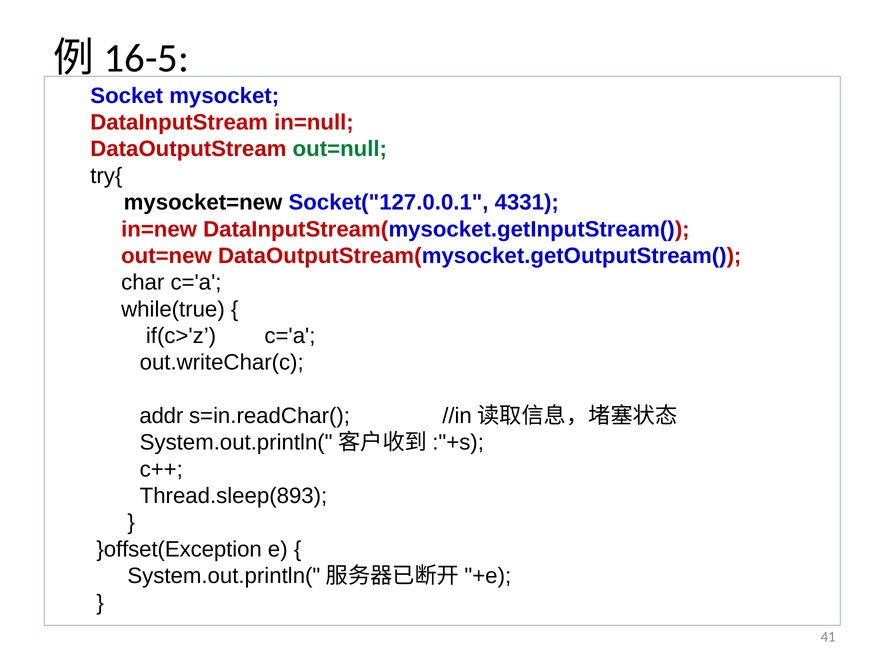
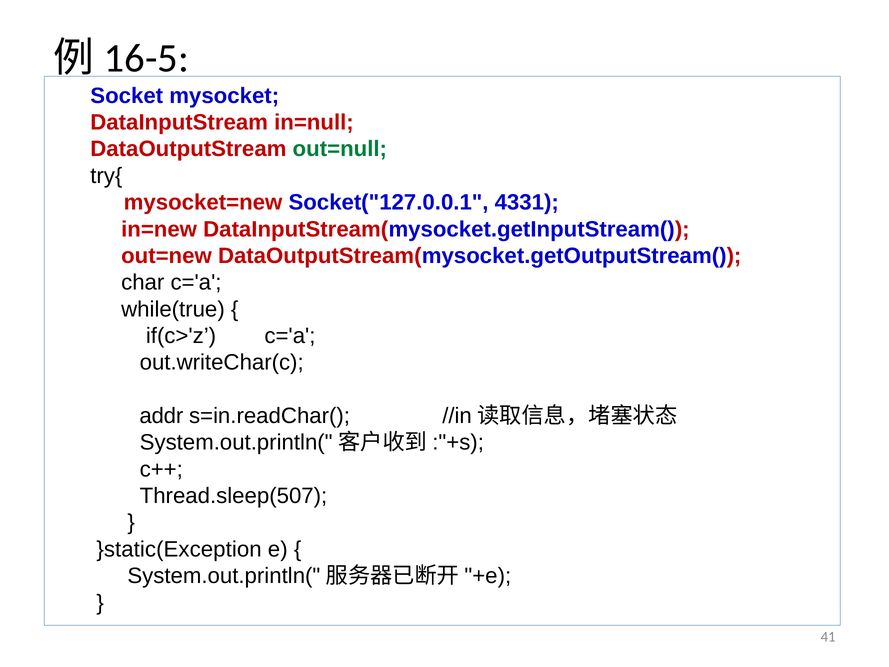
mysocket=new colour: black -> red
Thread.sleep(893: Thread.sleep(893 -> Thread.sleep(507
}offset(Exception: }offset(Exception -> }static(Exception
